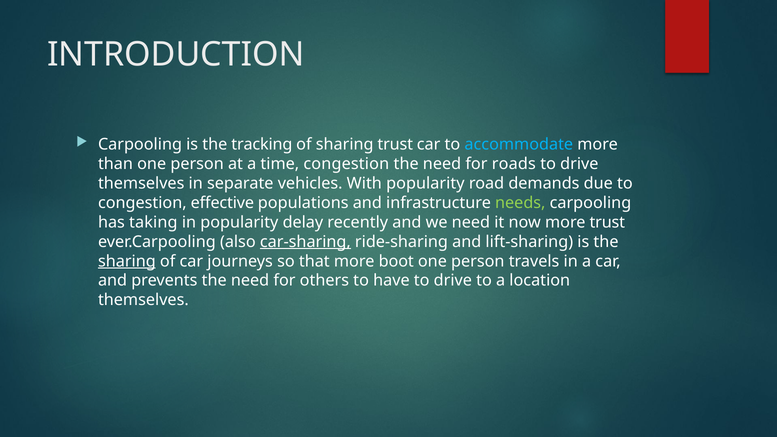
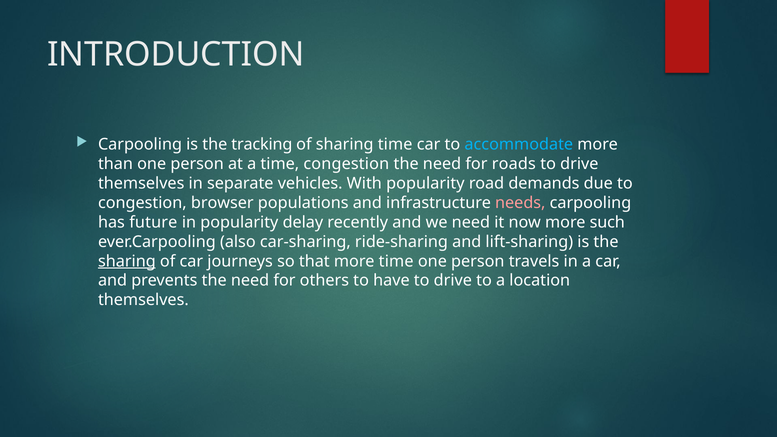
sharing trust: trust -> time
effective: effective -> browser
needs colour: light green -> pink
taking: taking -> future
more trust: trust -> such
car-sharing underline: present -> none
more boot: boot -> time
